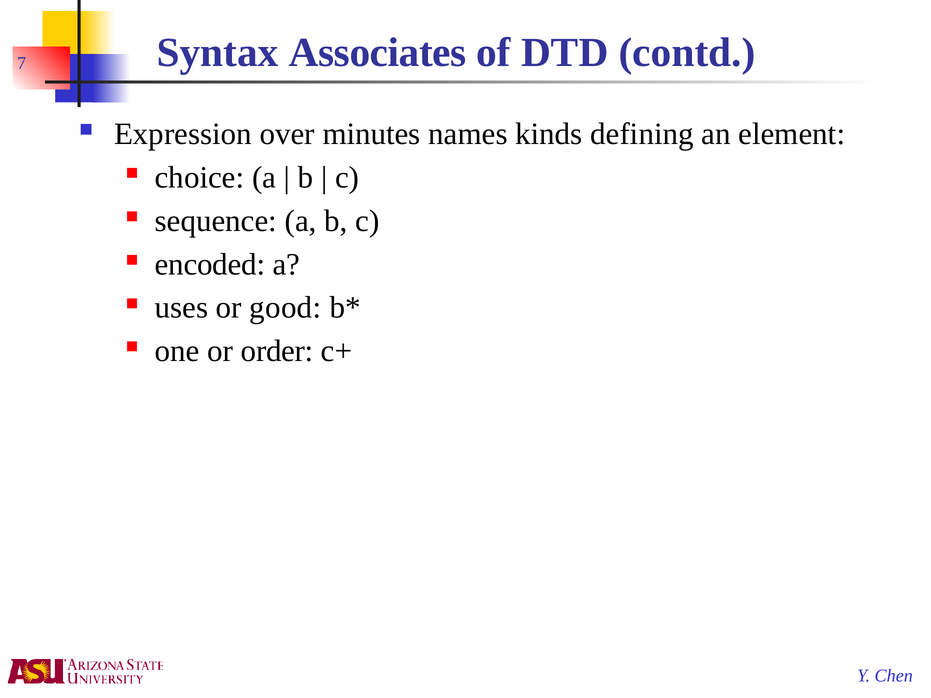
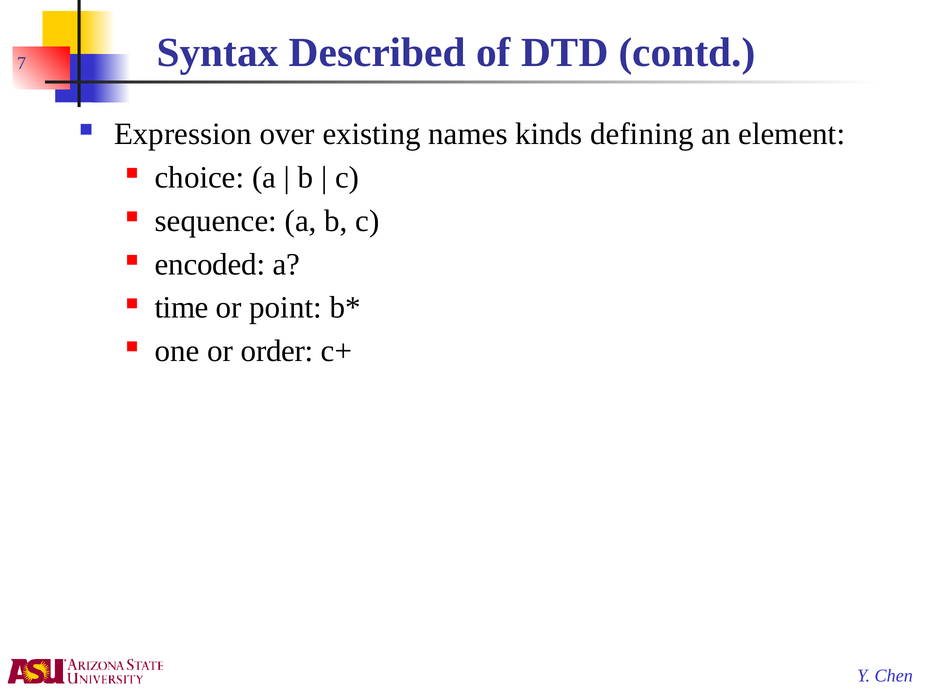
Associates: Associates -> Described
minutes: minutes -> existing
uses: uses -> time
good: good -> point
